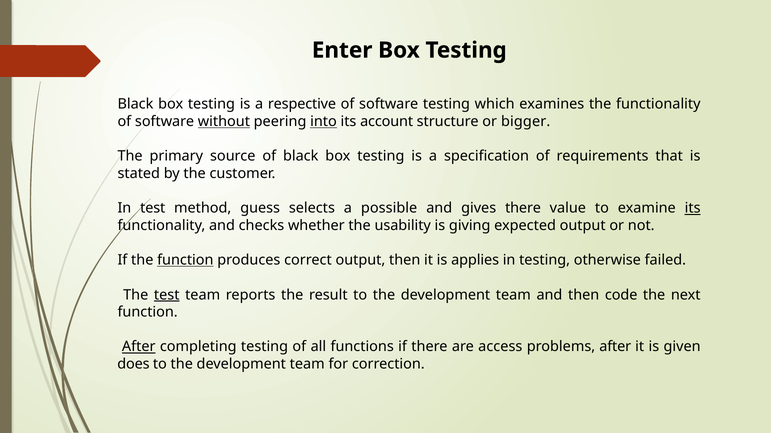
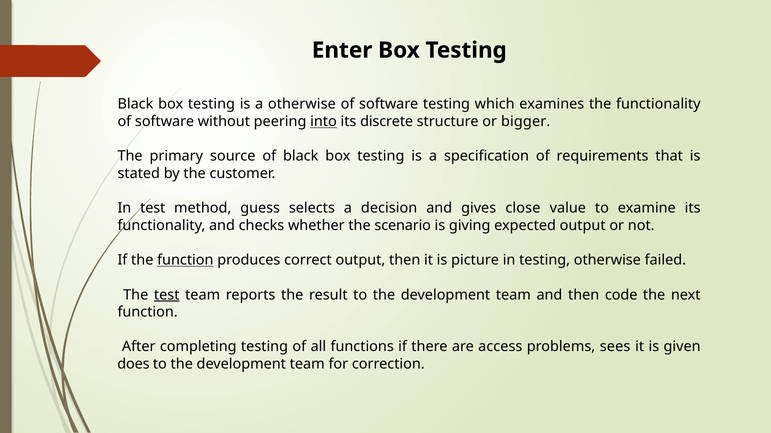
a respective: respective -> otherwise
without underline: present -> none
account: account -> discrete
possible: possible -> decision
gives there: there -> close
its at (693, 208) underline: present -> none
usability: usability -> scenario
applies: applies -> picture
After at (139, 347) underline: present -> none
problems after: after -> sees
